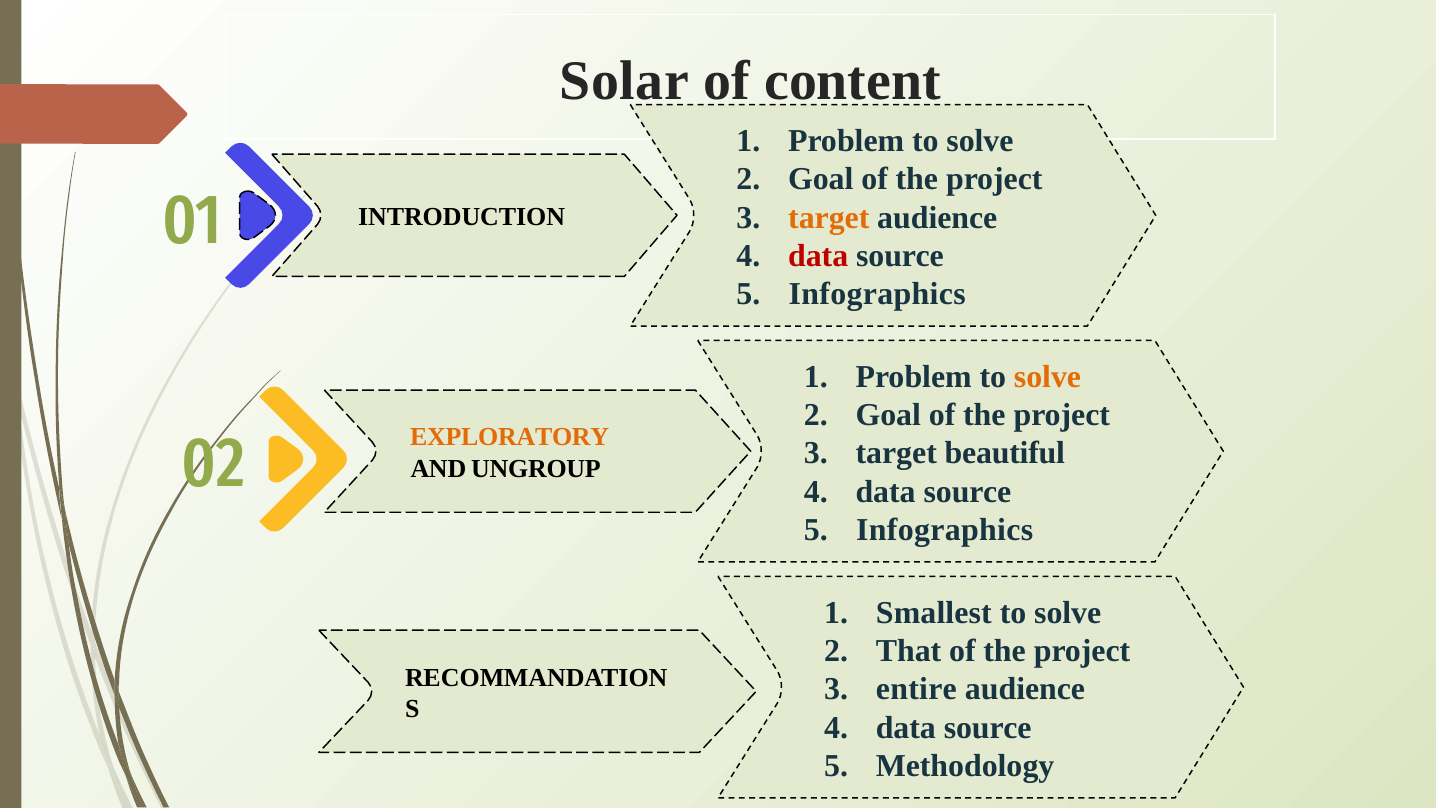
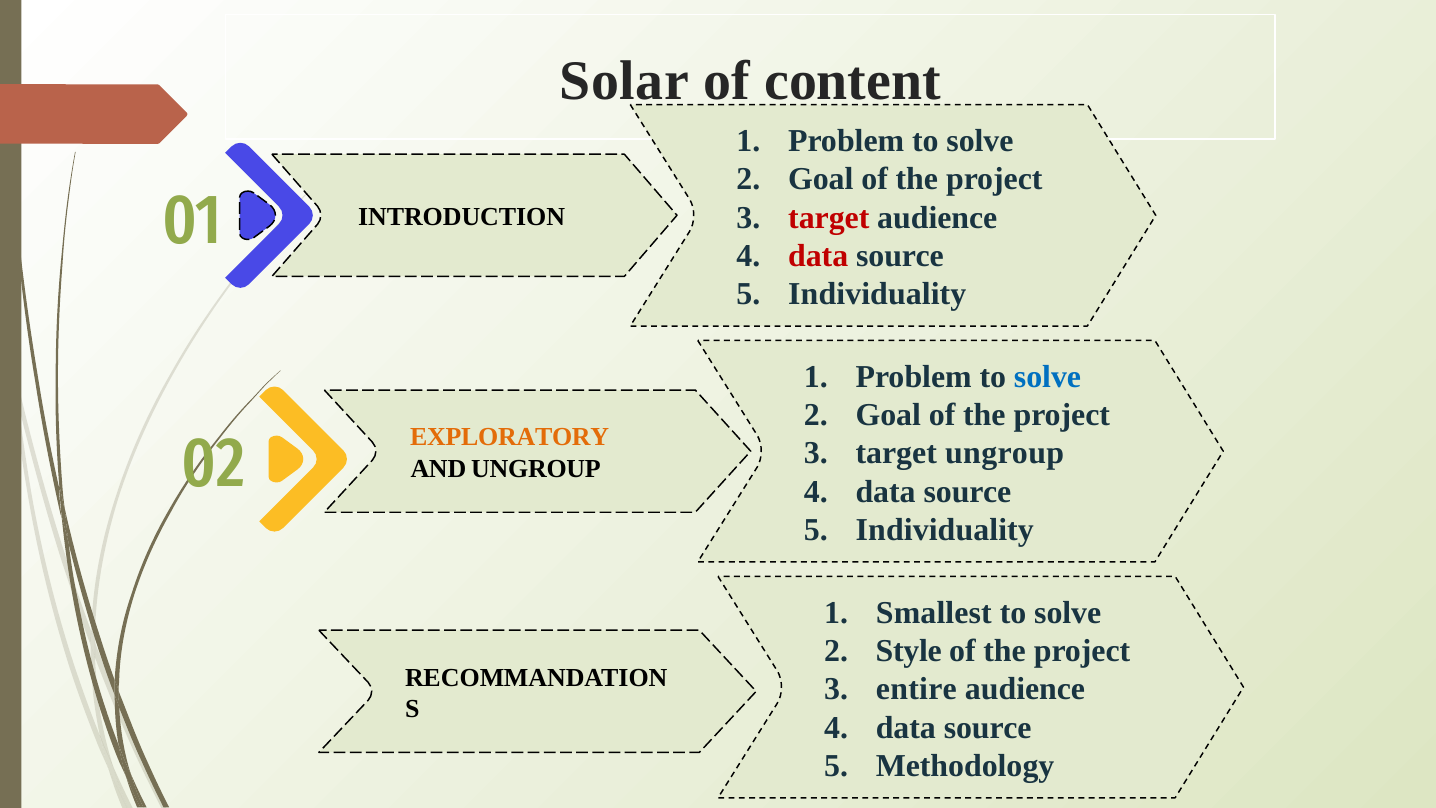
target at (829, 217) colour: orange -> red
Infographics at (877, 294): Infographics -> Individuality
solve at (1048, 377) colour: orange -> blue
target beautiful: beautiful -> ungroup
Infographics at (945, 530): Infographics -> Individuality
That: That -> Style
